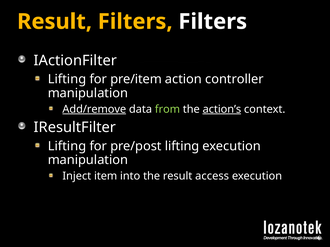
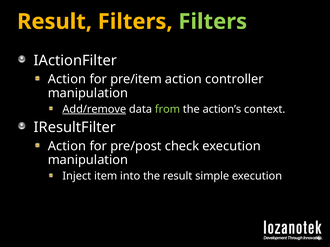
Filters at (213, 22) colour: white -> light green
Lifting at (67, 79): Lifting -> Action
action’s underline: present -> none
Lifting at (67, 146): Lifting -> Action
pre/post lifting: lifting -> check
access: access -> simple
